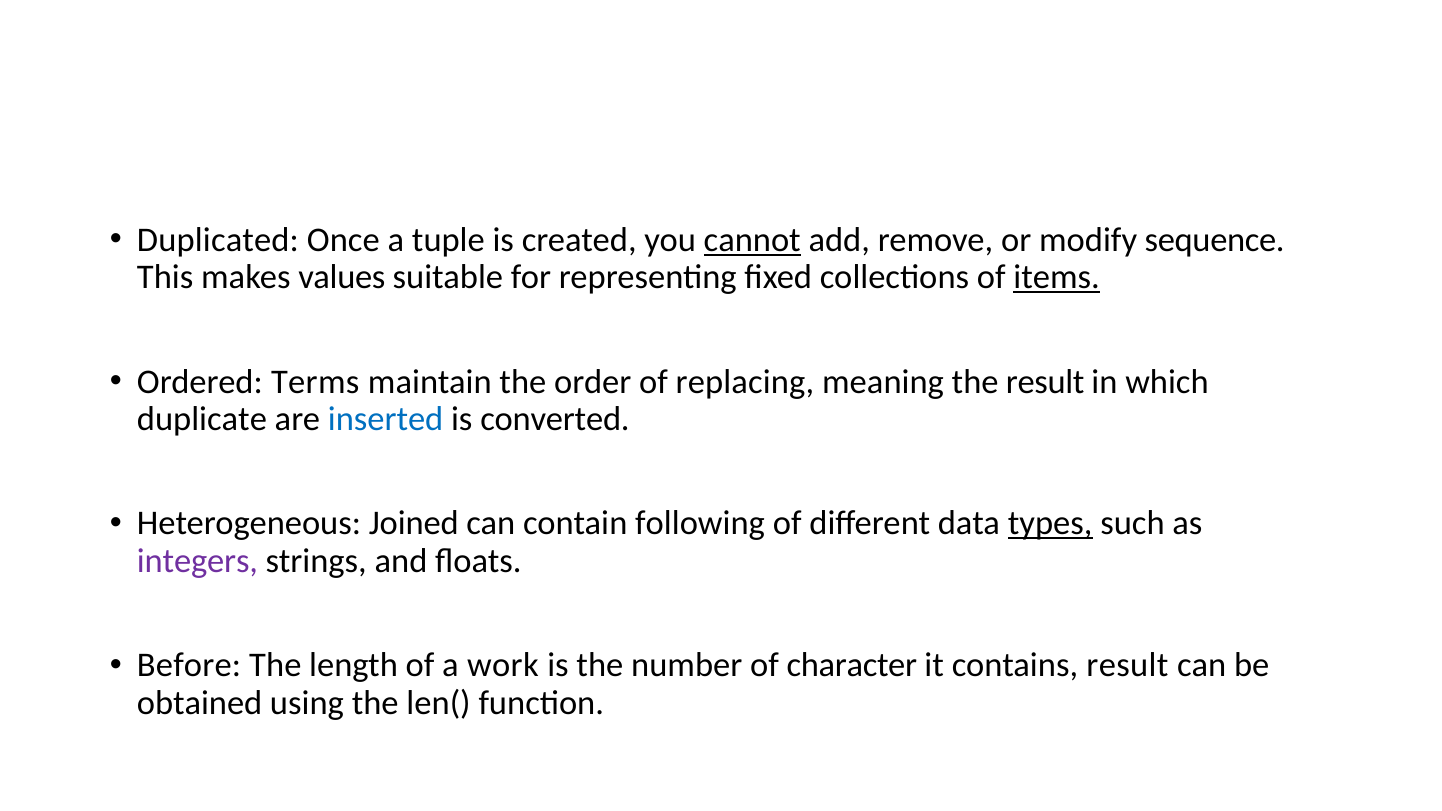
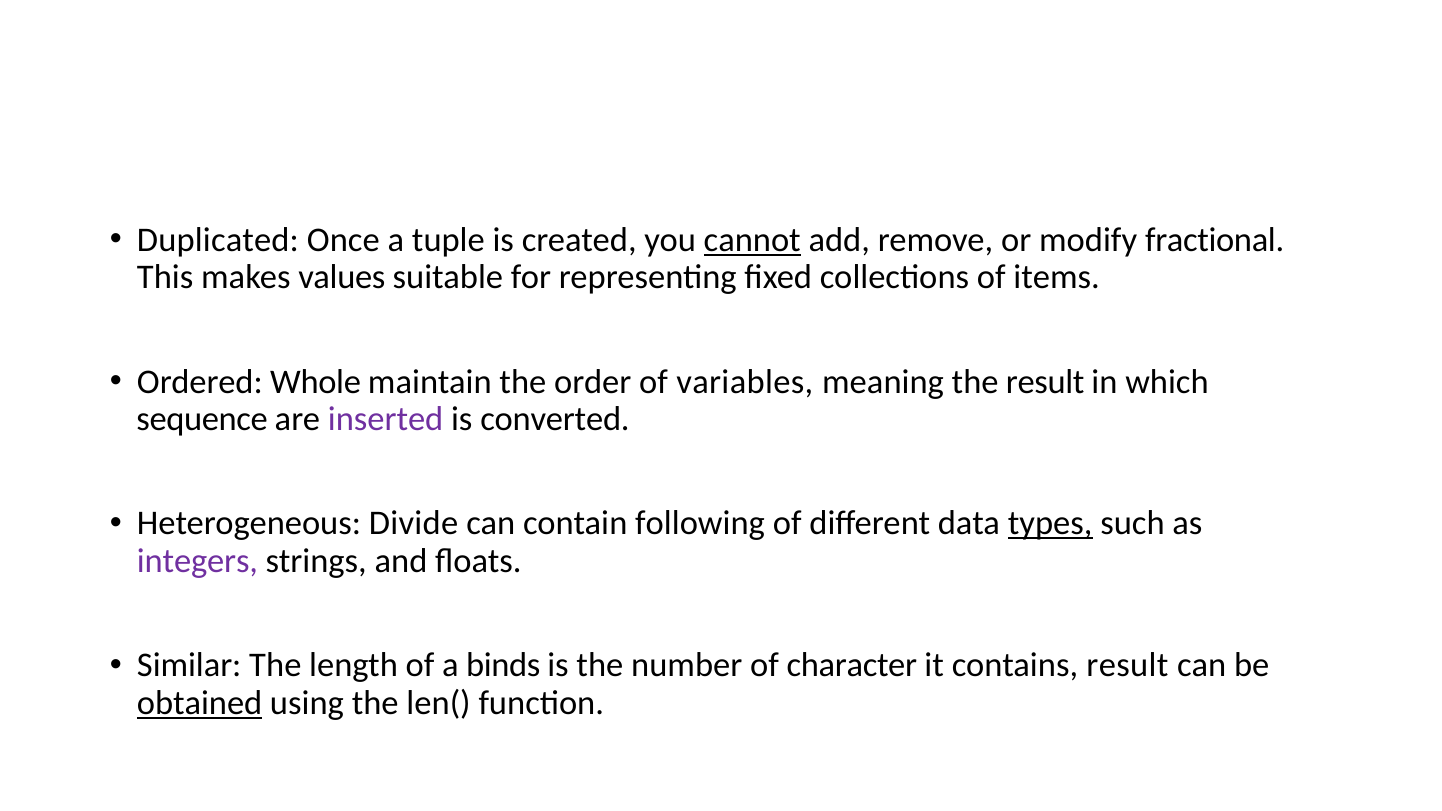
sequence: sequence -> fractional
items underline: present -> none
Terms: Terms -> Whole
replacing: replacing -> variables
duplicate: duplicate -> sequence
inserted colour: blue -> purple
Joined: Joined -> Divide
Before: Before -> Similar
work: work -> binds
obtained underline: none -> present
